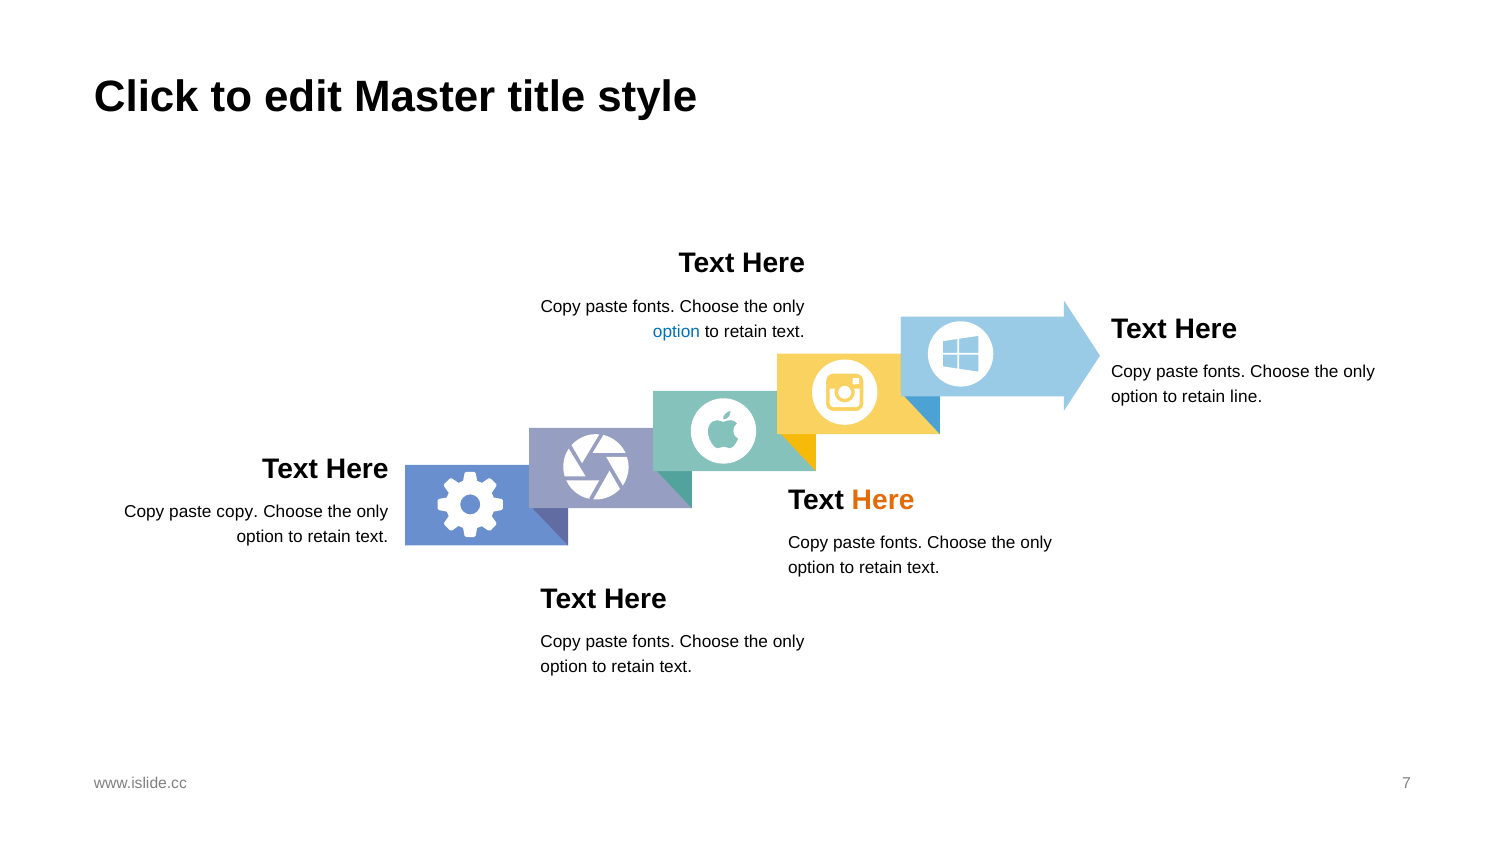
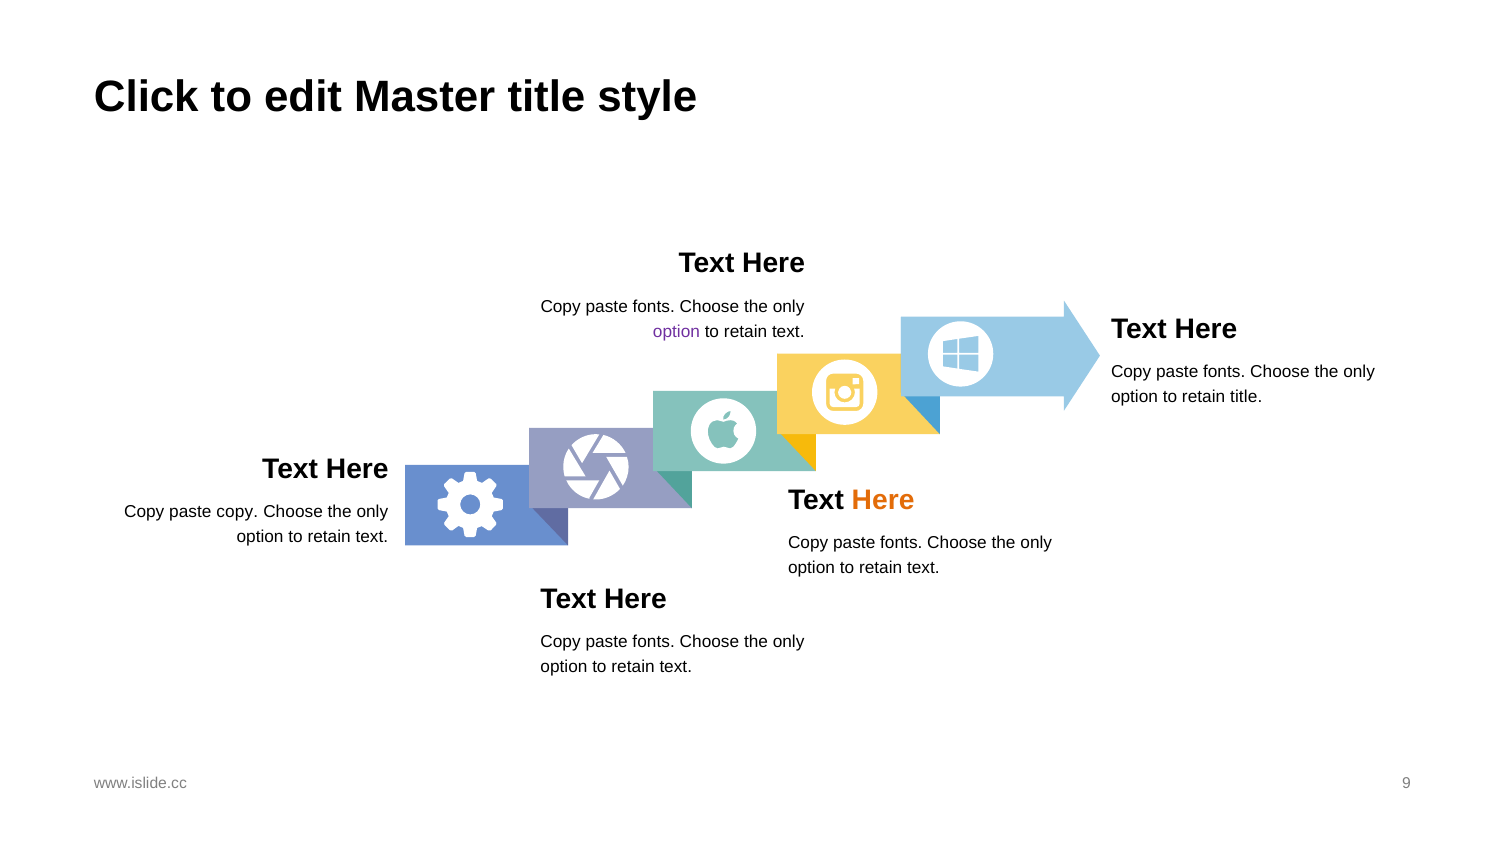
option at (676, 332) colour: blue -> purple
retain line: line -> title
7: 7 -> 9
